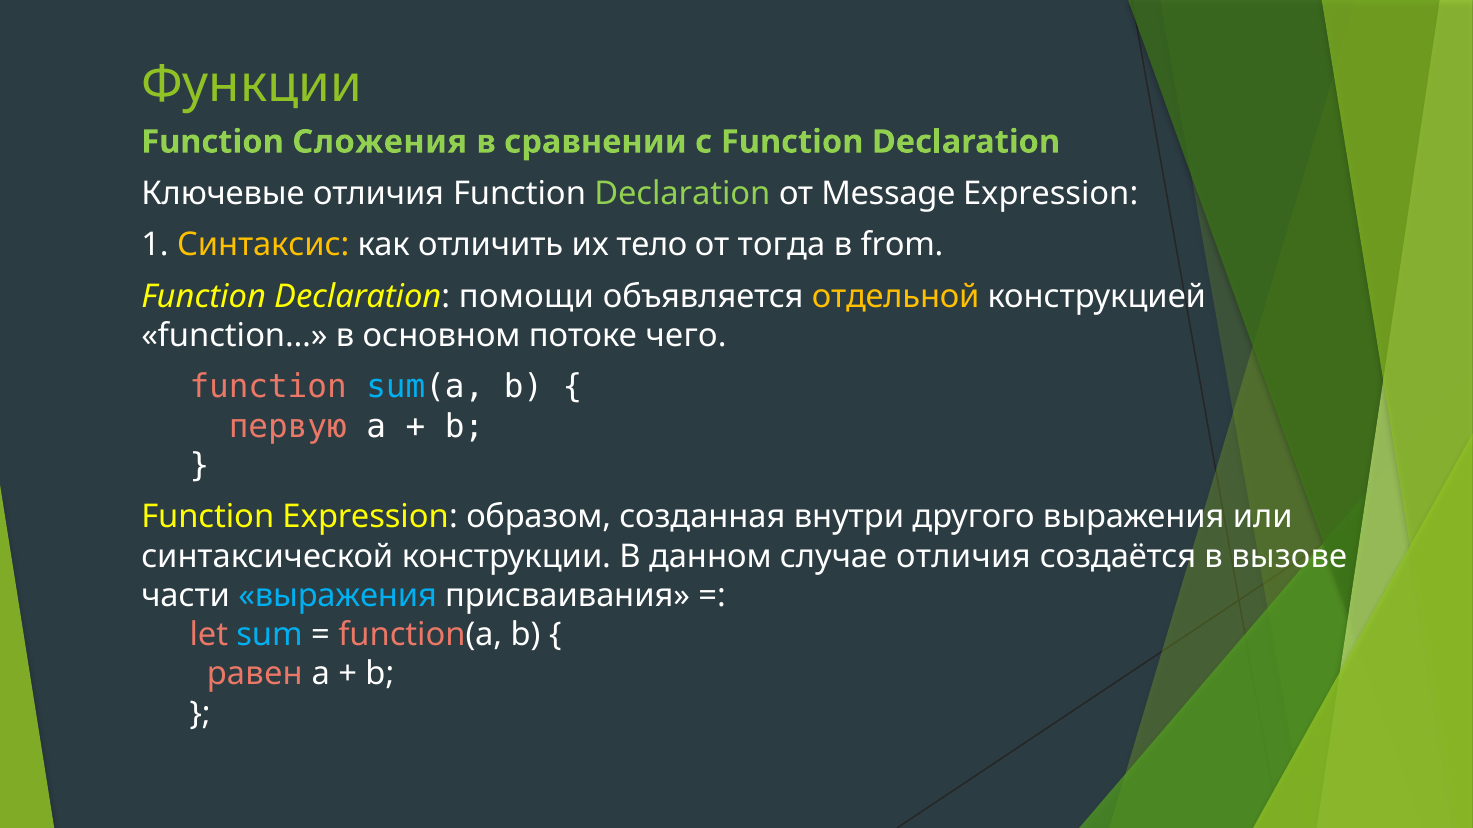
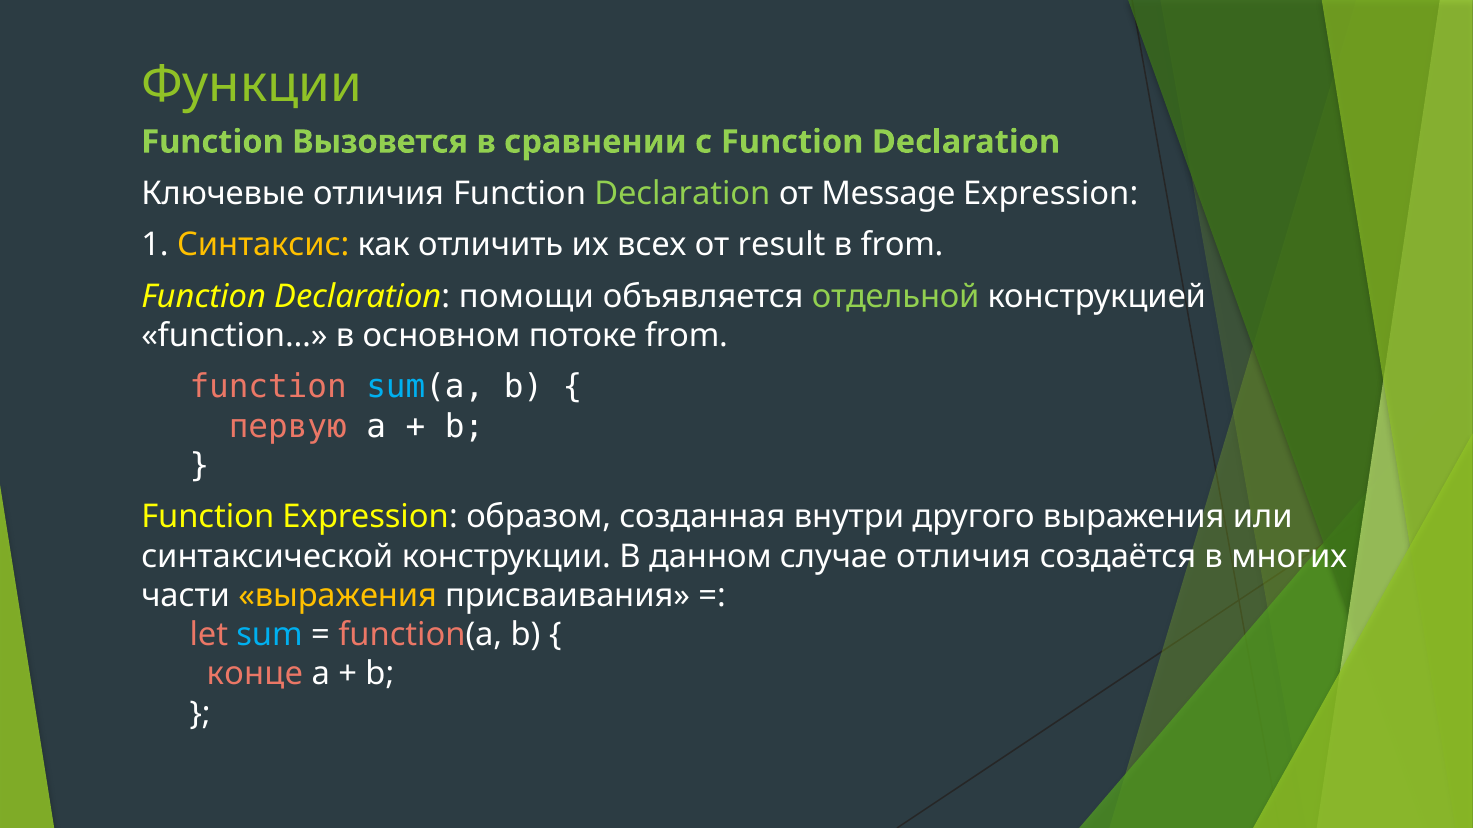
Сложения: Сложения -> Вызовется
тело: тело -> всех
тогда: тогда -> result
отдельной colour: yellow -> light green
потоке чего: чего -> from
вызове: вызове -> многих
выражения at (338, 596) colour: light blue -> yellow
равен: равен -> конце
